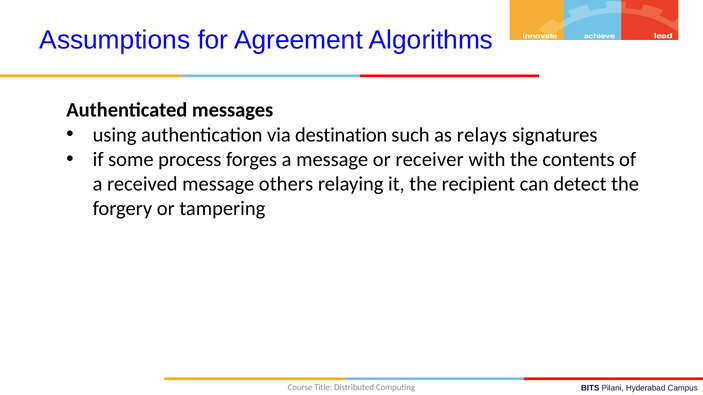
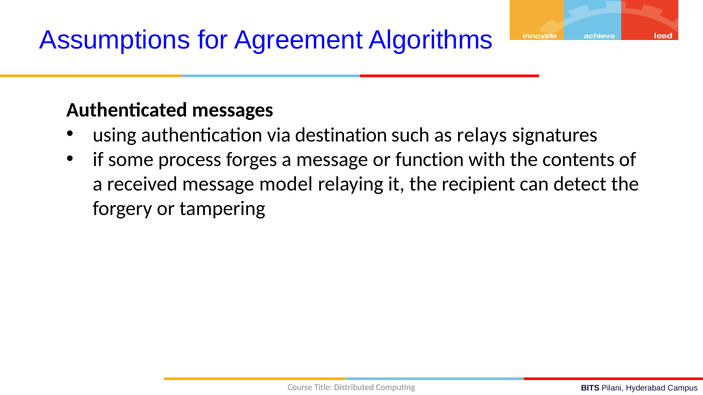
receiver: receiver -> function
others: others -> model
